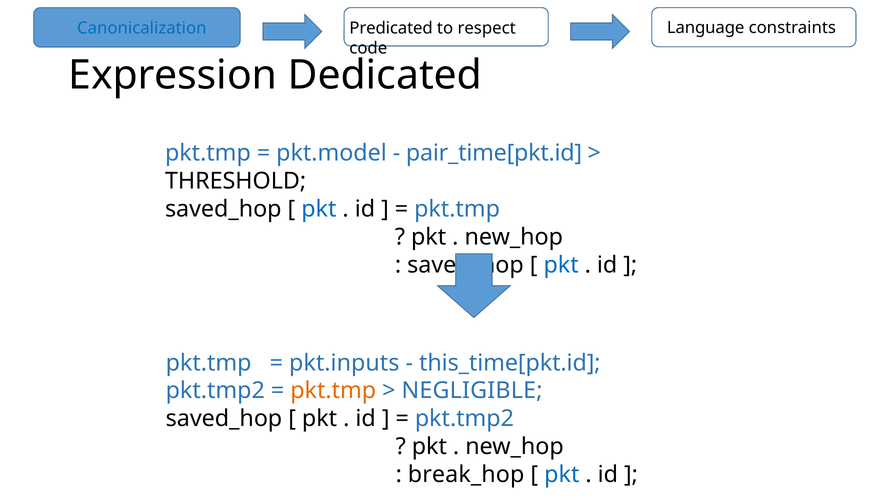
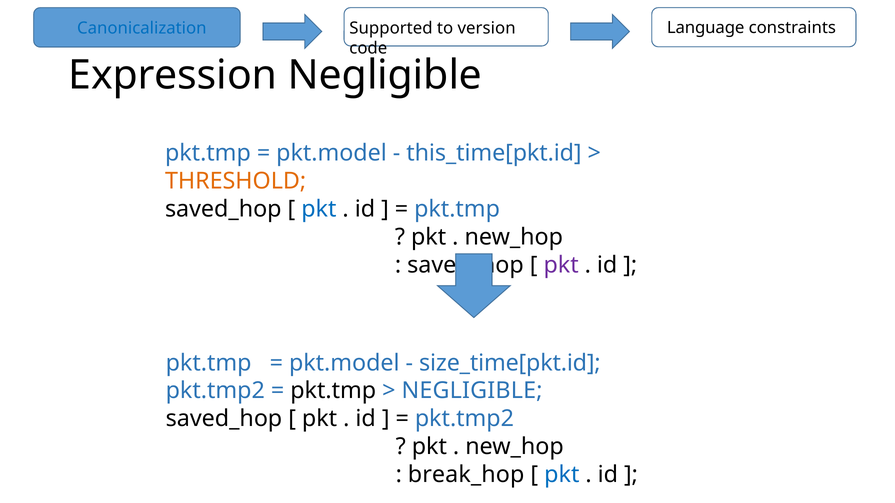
Predicated: Predicated -> Supported
respect: respect -> version
Expression Dedicated: Dedicated -> Negligible
pair_time[pkt.id: pair_time[pkt.id -> this_time[pkt.id
THRESHOLD colour: black -> orange
pkt at (561, 265) colour: blue -> purple
pkt.inputs at (344, 363): pkt.inputs -> pkt.model
this_time[pkt.id: this_time[pkt.id -> size_time[pkt.id
pkt.tmp at (333, 391) colour: orange -> black
